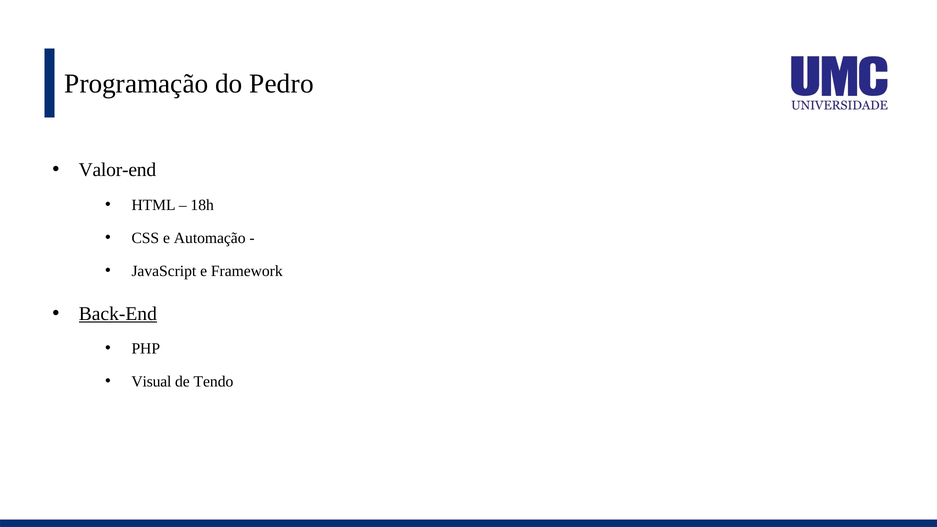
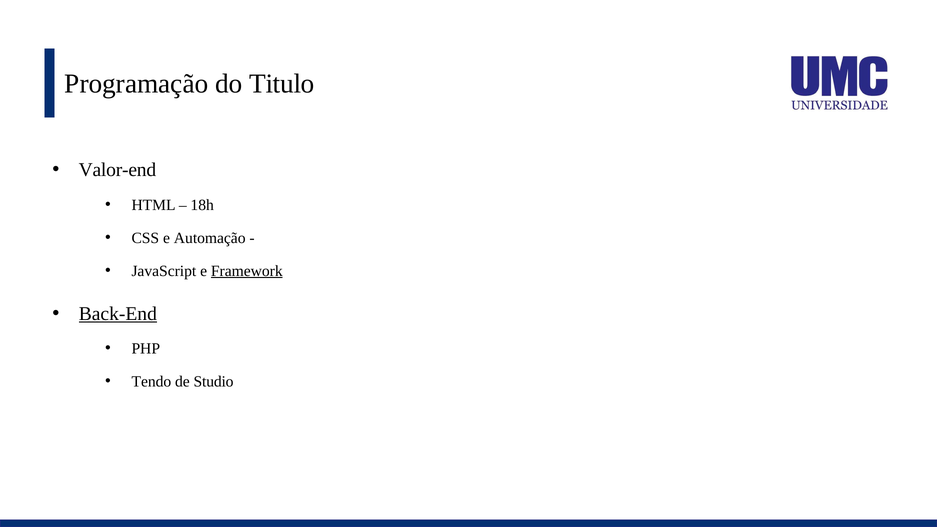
Pedro: Pedro -> Titulo
Framework underline: none -> present
Visual: Visual -> Tendo
Tendo: Tendo -> Studio
